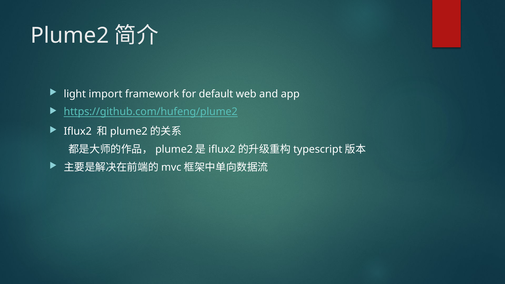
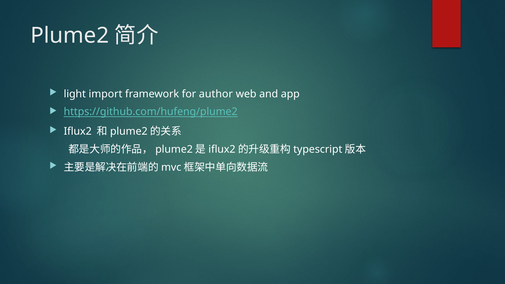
default: default -> author
